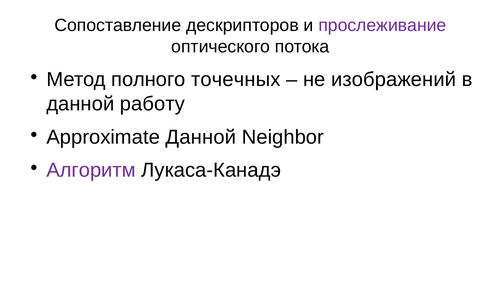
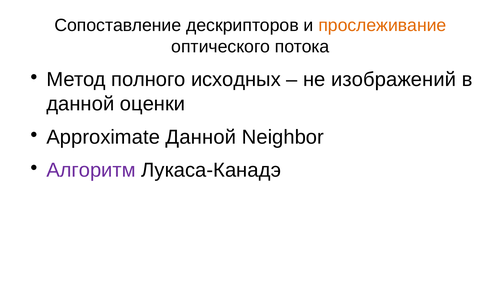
прослеживание colour: purple -> orange
точечных: точечных -> исходных
работу: работу -> оценки
